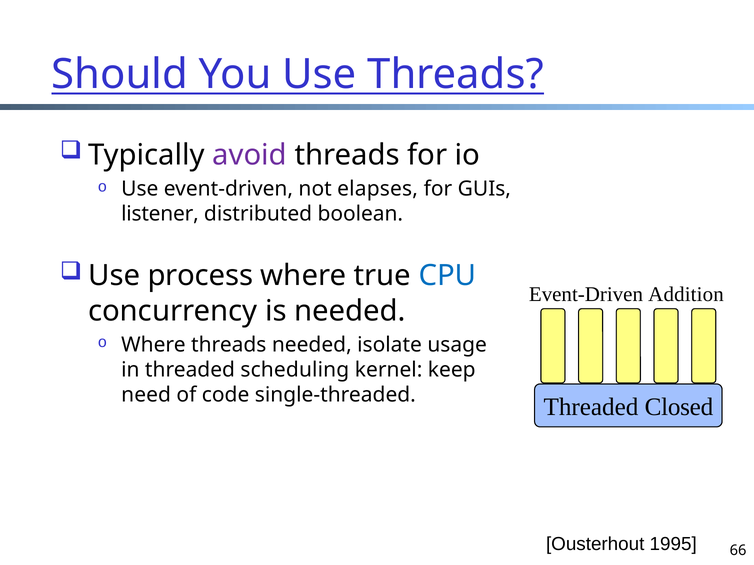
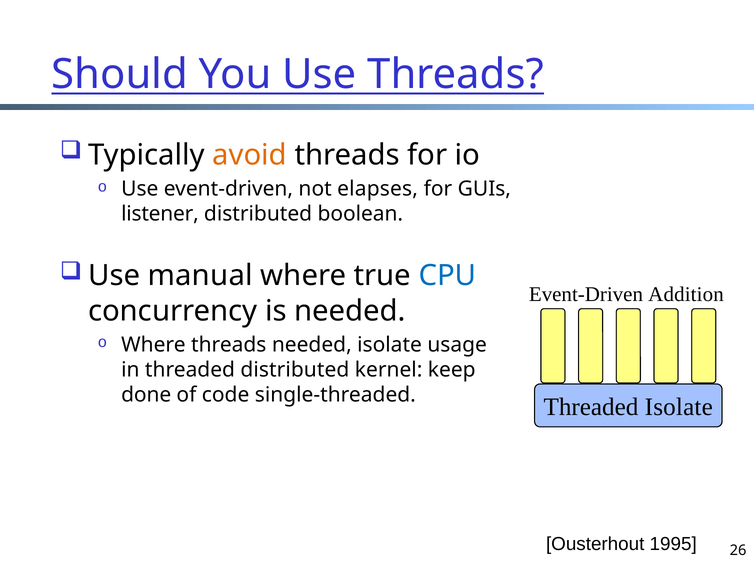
avoid colour: purple -> orange
process: process -> manual
threaded scheduling: scheduling -> distributed
need: need -> done
Threaded Closed: Closed -> Isolate
66: 66 -> 26
